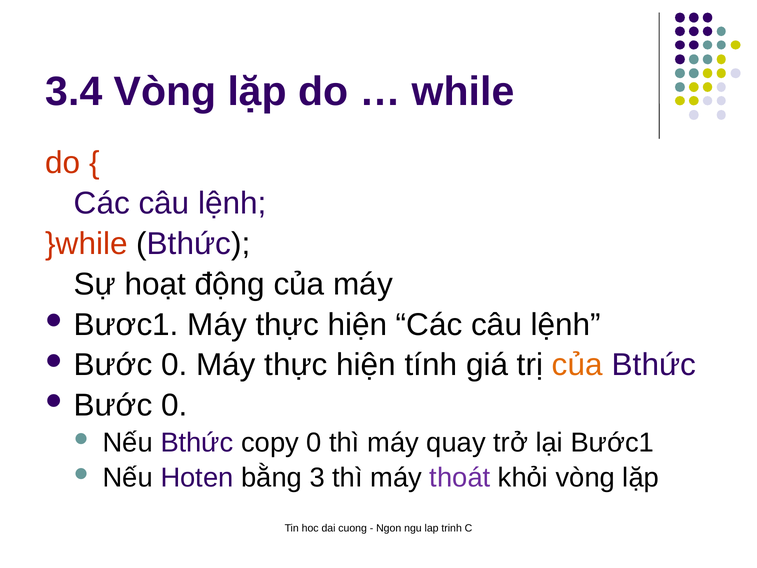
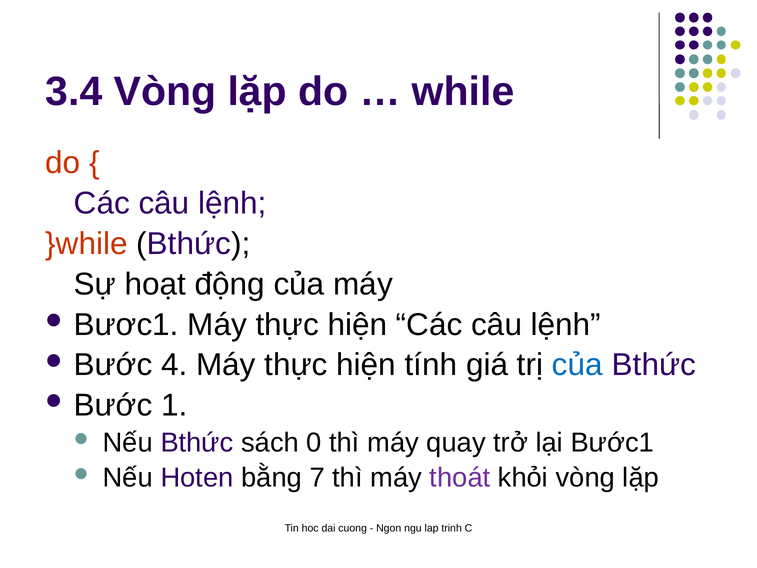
0 at (174, 365): 0 -> 4
của at (577, 365) colour: orange -> blue
0 at (174, 405): 0 -> 1
copy: copy -> sách
3: 3 -> 7
